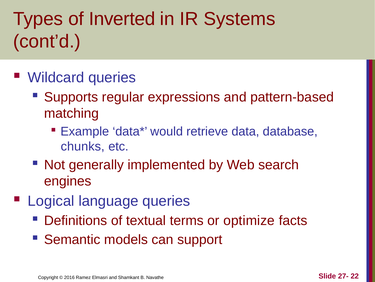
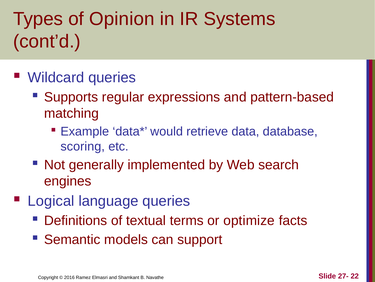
Inverted: Inverted -> Opinion
chunks: chunks -> scoring
